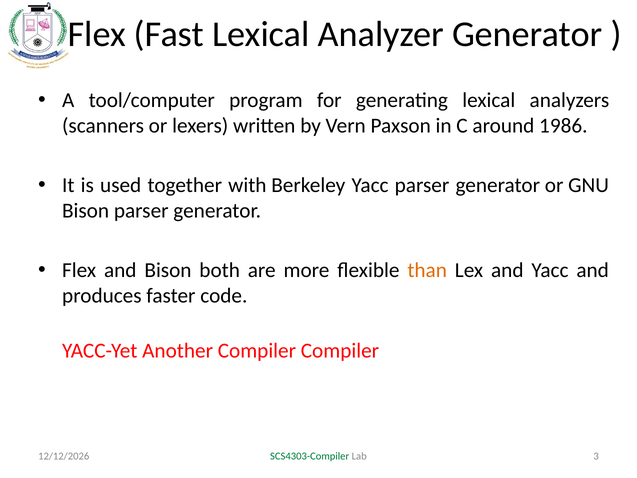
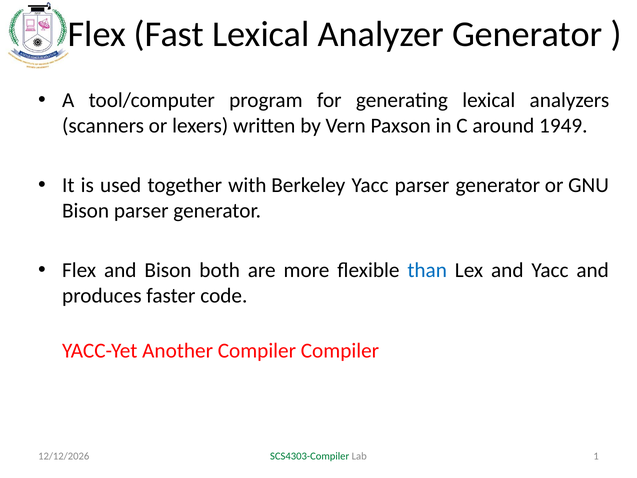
1986: 1986 -> 1949
than colour: orange -> blue
3: 3 -> 1
